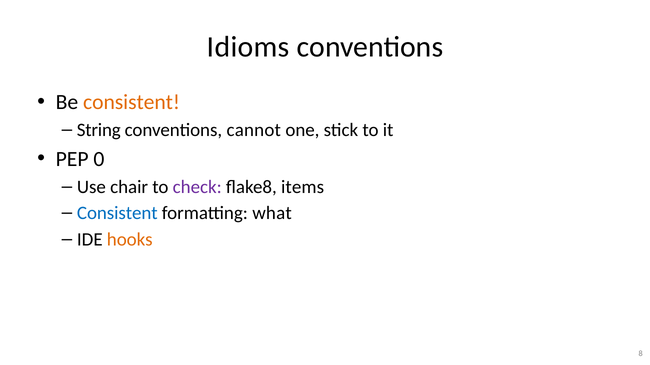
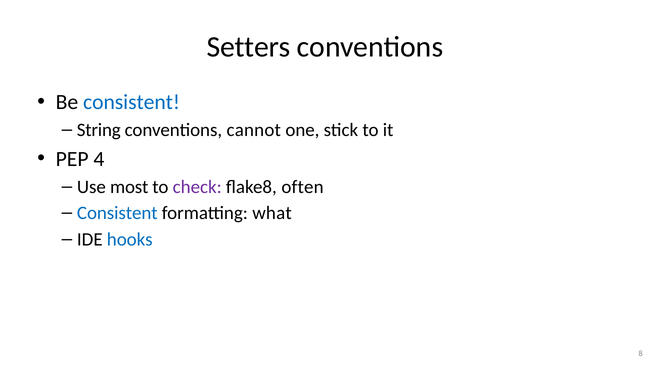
Idioms: Idioms -> Setters
consistent at (132, 102) colour: orange -> blue
0: 0 -> 4
chair: chair -> most
items: items -> often
hooks colour: orange -> blue
